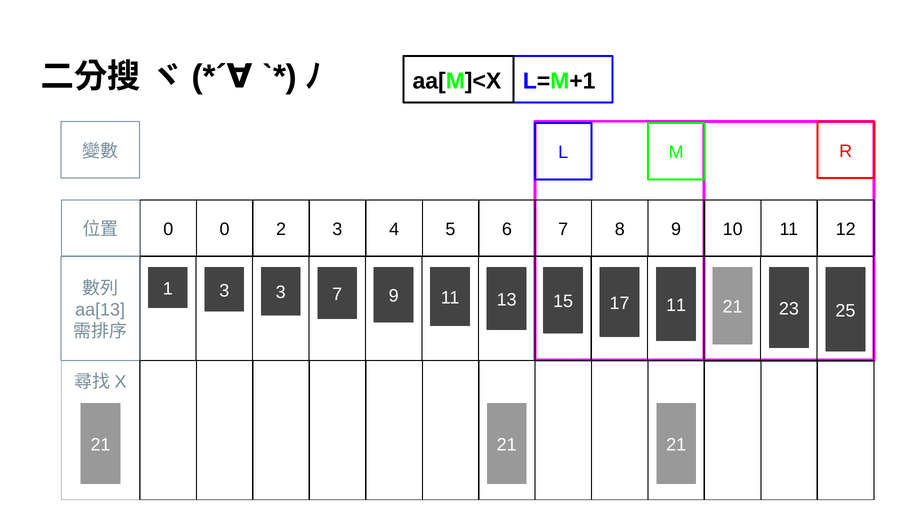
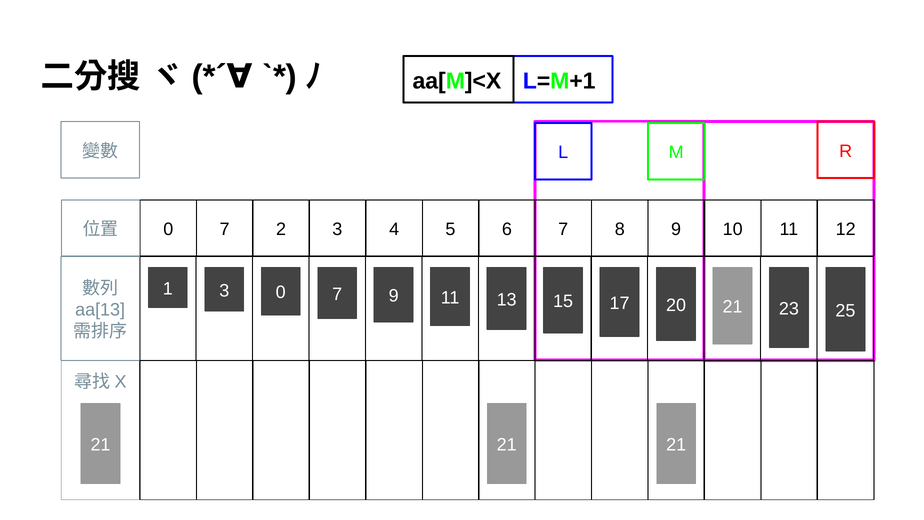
0 at (225, 229): 0 -> 7
3 3: 3 -> 0
17 11: 11 -> 20
